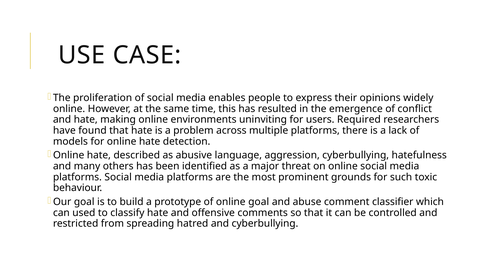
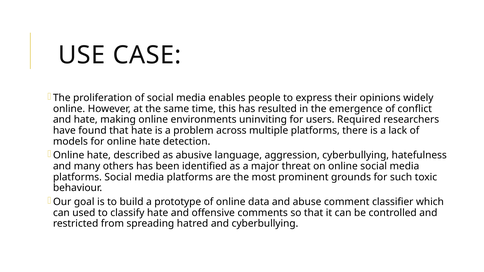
online goal: goal -> data
